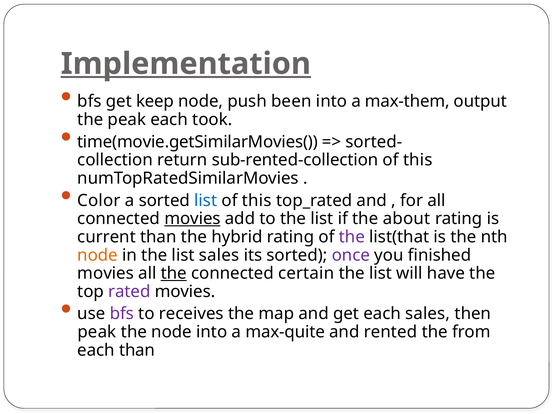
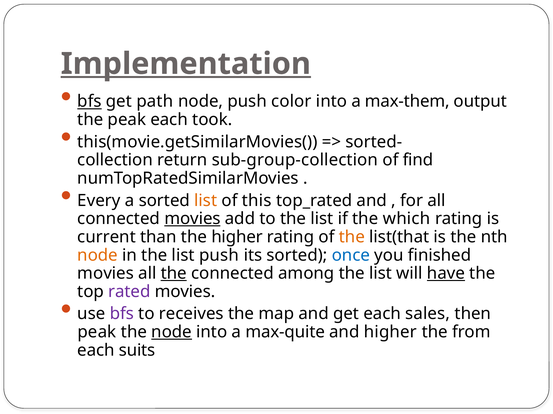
bfs at (89, 102) underline: none -> present
keep: keep -> path
been: been -> color
time(movie.getSimilarMovies(: time(movie.getSimilarMovies( -> this(movie.getSimilarMovies(
sub-rented-collection: sub-rented-collection -> sub-group-collection
this at (418, 160): this -> find
Color: Color -> Every
list at (206, 201) colour: blue -> orange
about: about -> which
the hybrid: hybrid -> higher
the at (352, 237) colour: purple -> orange
list sales: sales -> push
once colour: purple -> blue
certain: certain -> among
have underline: none -> present
node at (172, 333) underline: none -> present
and rented: rented -> higher
each than: than -> suits
